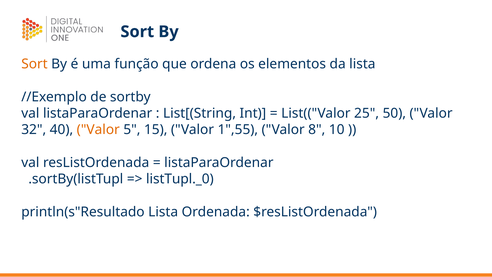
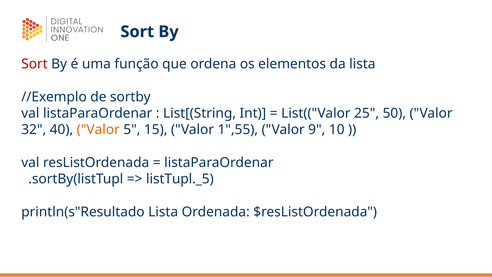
Sort at (34, 64) colour: orange -> red
8: 8 -> 9
listTupl._0: listTupl._0 -> listTupl._5
